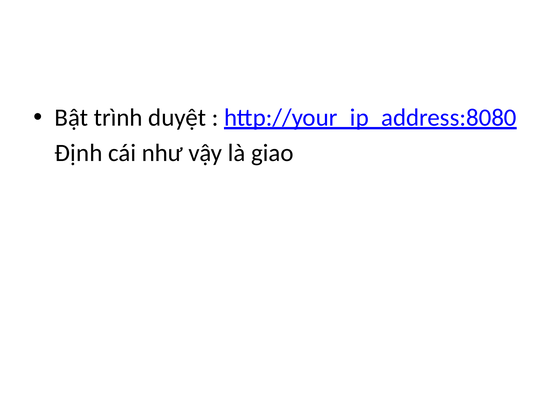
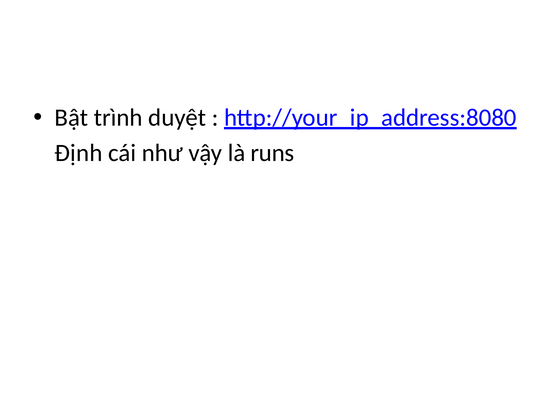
giao: giao -> runs
